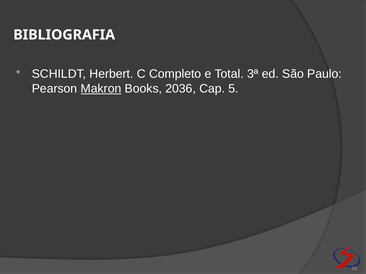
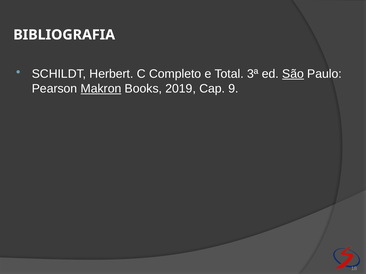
São underline: none -> present
2036: 2036 -> 2019
5: 5 -> 9
